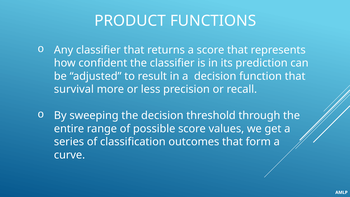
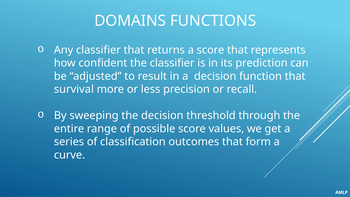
PRODUCT: PRODUCT -> DOMAINS
